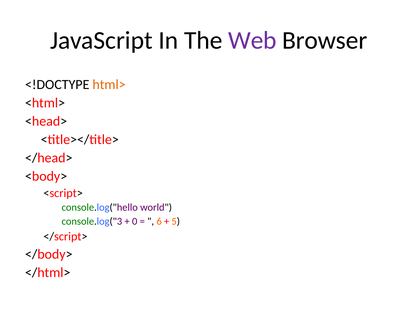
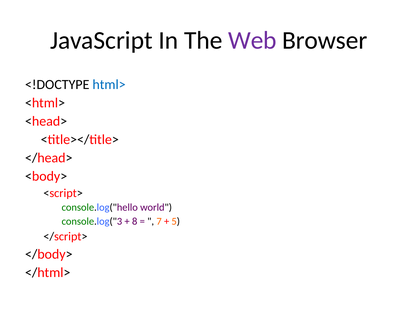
html> colour: orange -> blue
0: 0 -> 8
6: 6 -> 7
